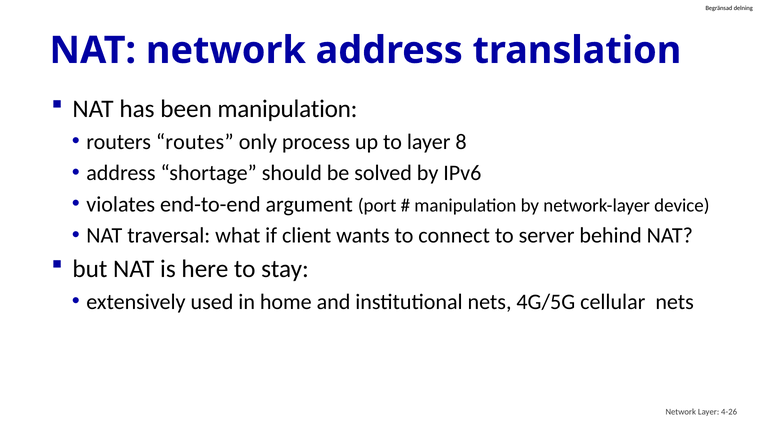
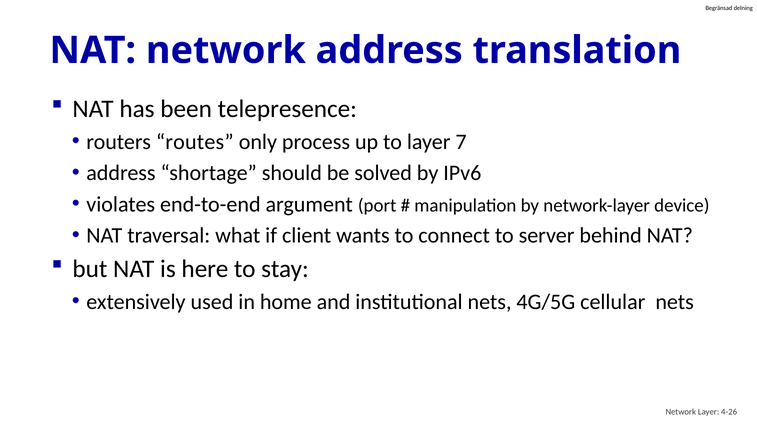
been manipulation: manipulation -> telepresence
8: 8 -> 7
